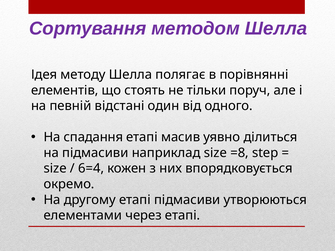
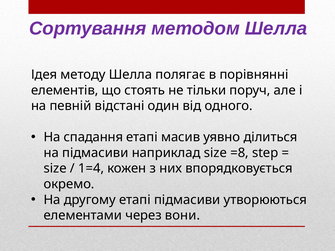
6=4: 6=4 -> 1=4
через етапі: етапі -> вони
